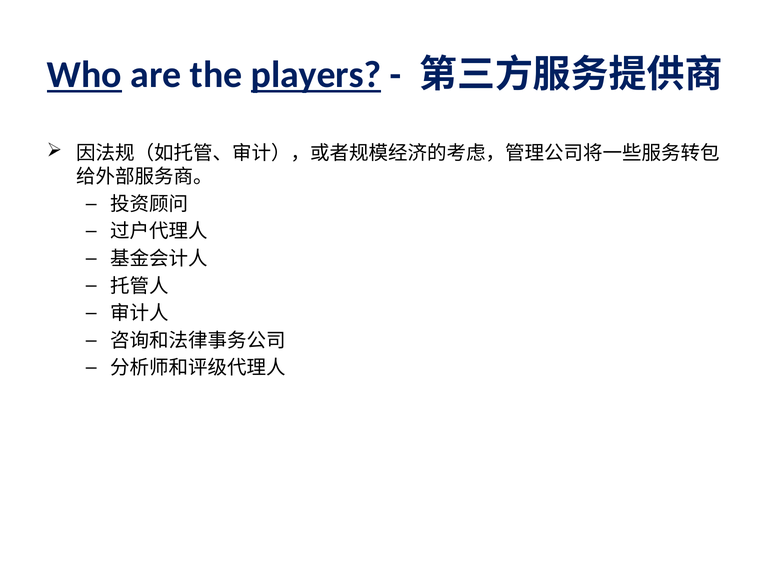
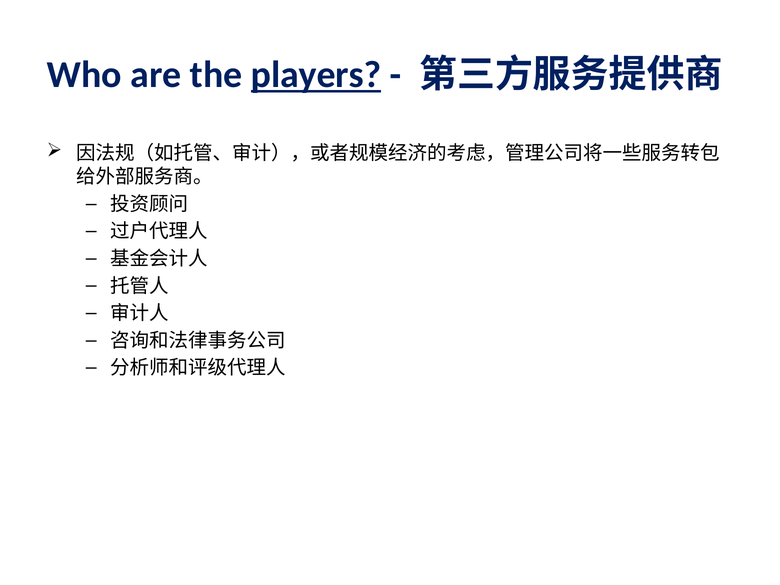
Who underline: present -> none
